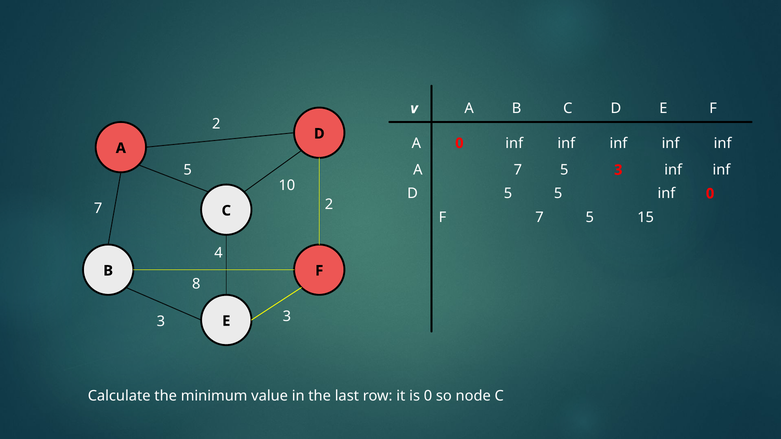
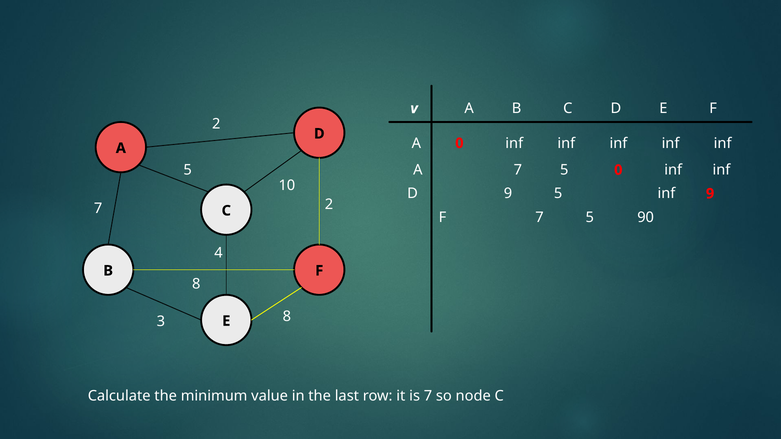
5 3: 3 -> 0
D 5: 5 -> 9
inf 0: 0 -> 9
15: 15 -> 90
3 3: 3 -> 8
is 0: 0 -> 7
